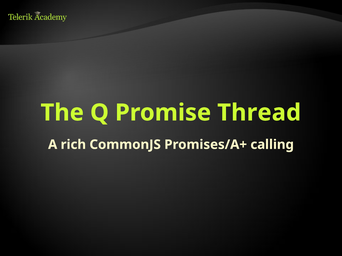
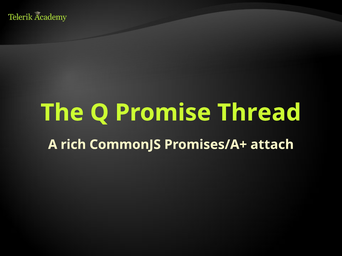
calling: calling -> attach
